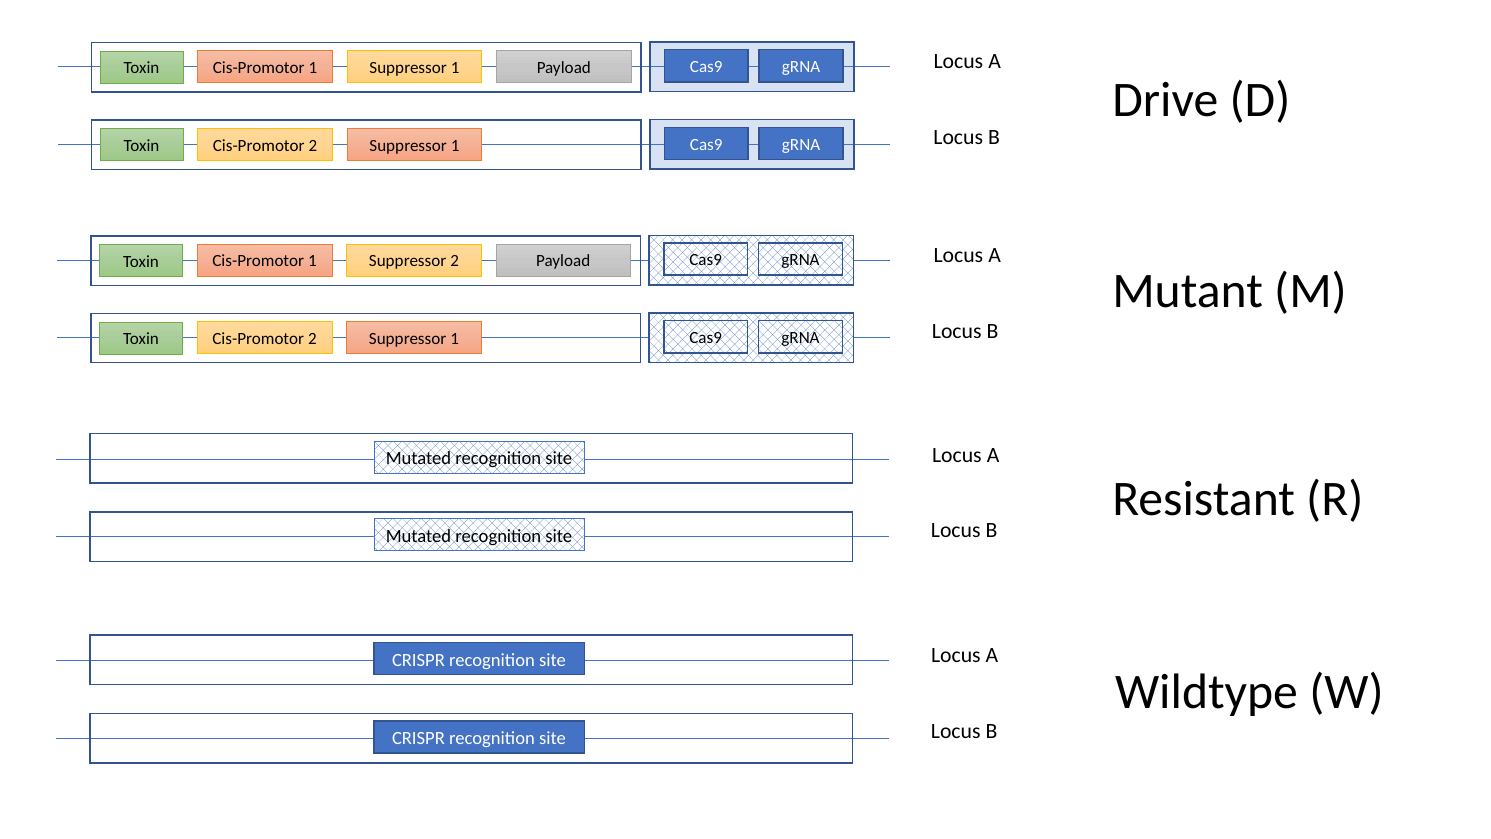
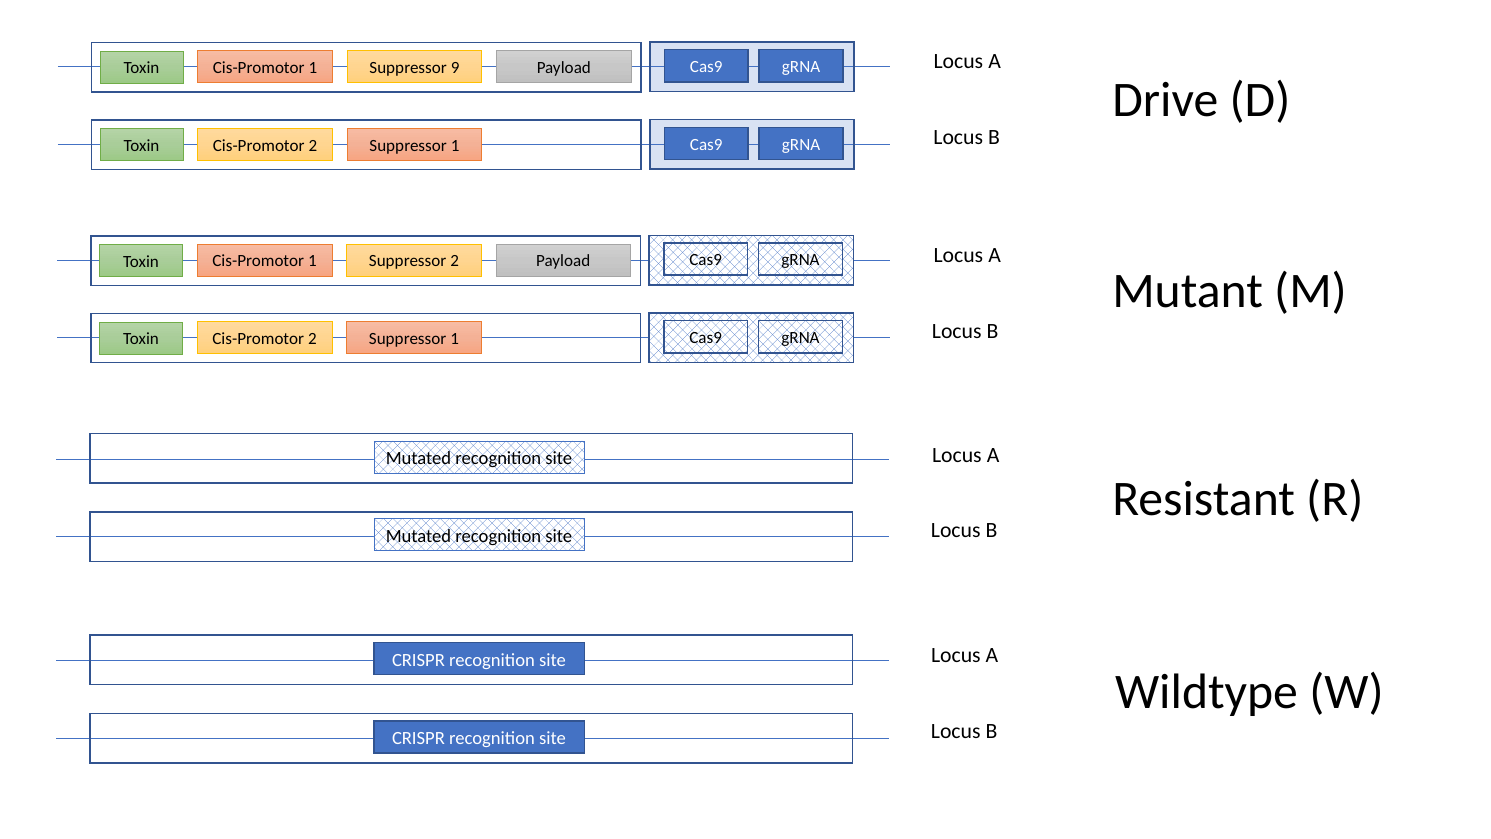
1 Suppressor 1: 1 -> 9
